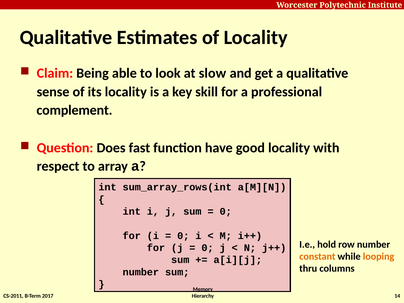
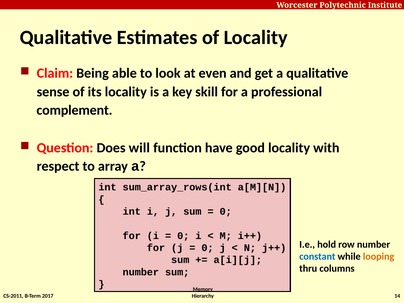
slow: slow -> even
fast: fast -> will
constant colour: orange -> blue
